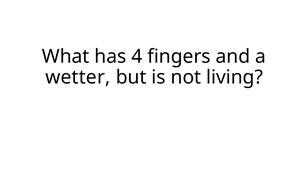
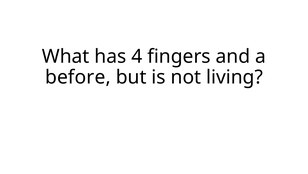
wetter: wetter -> before
